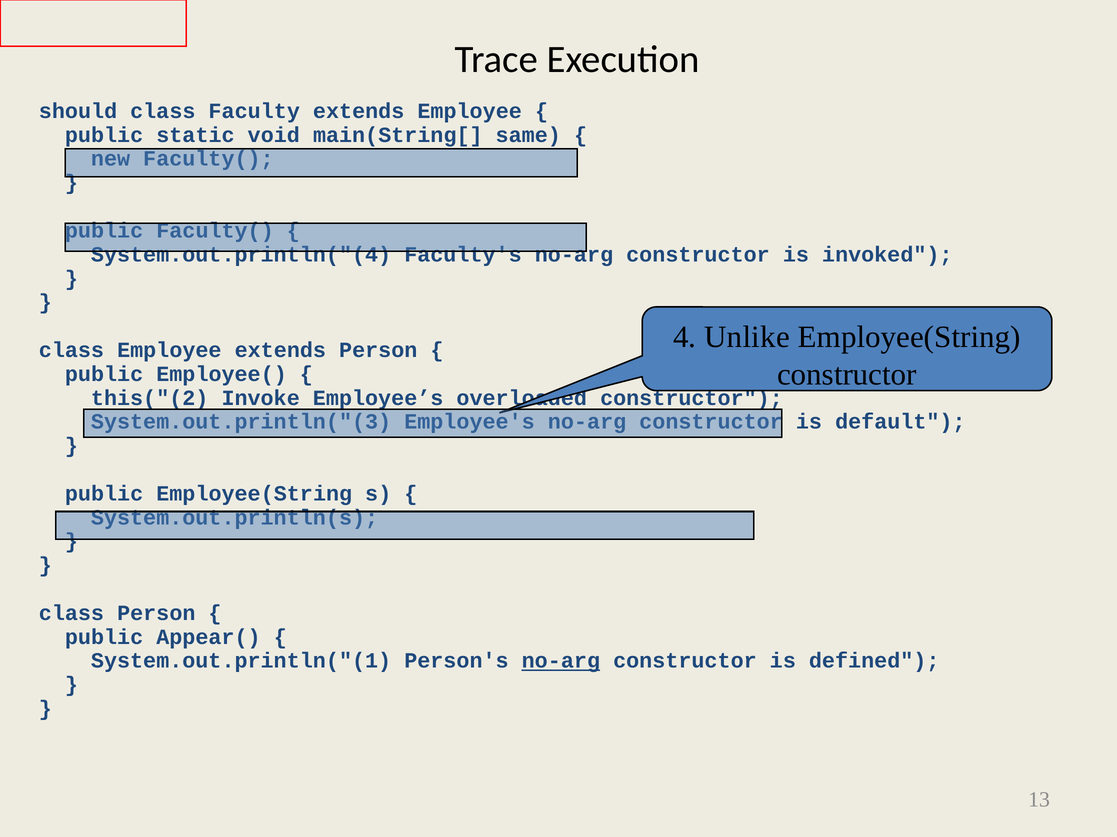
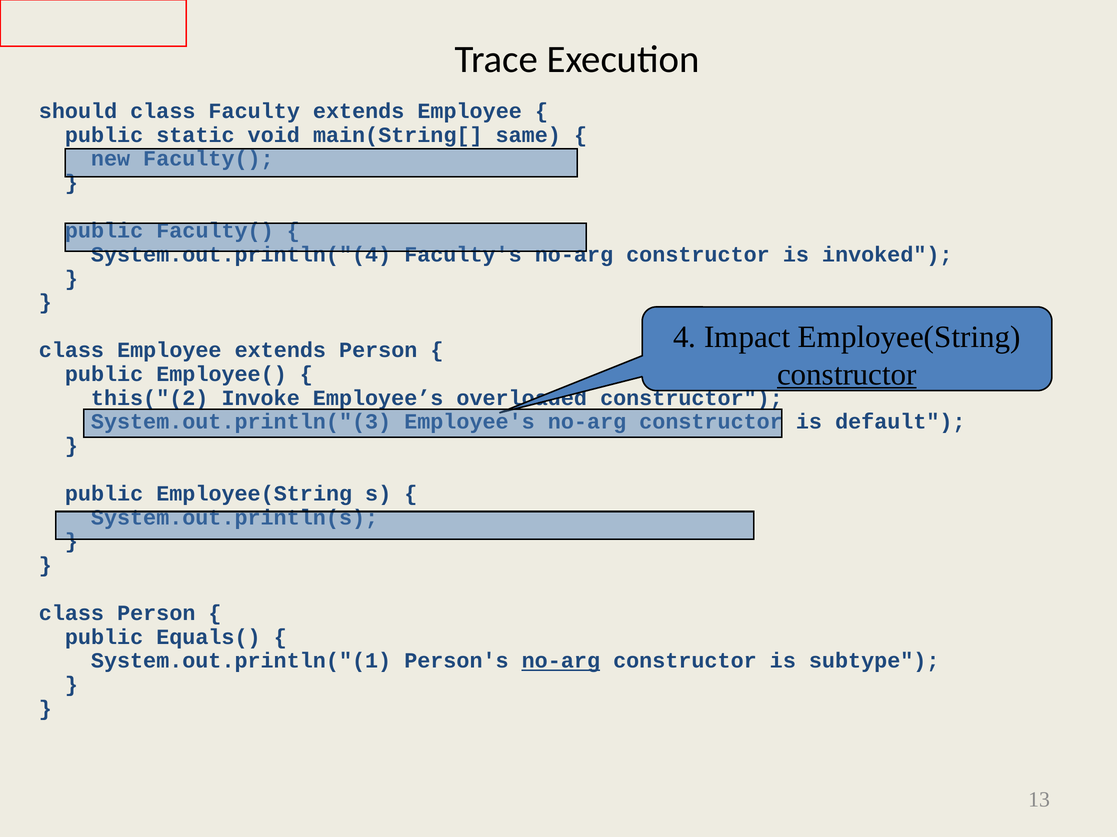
Unlike: Unlike -> Impact
constructor at (847, 375) underline: none -> present
Appear(: Appear( -> Equals(
defined: defined -> subtype
